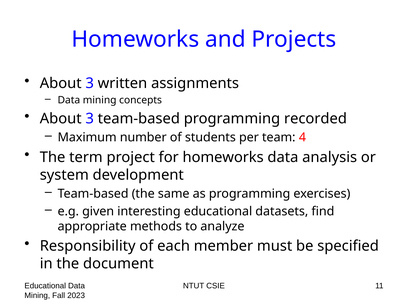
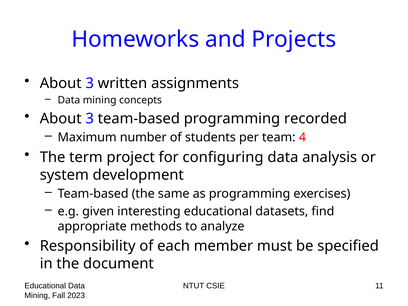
for homeworks: homeworks -> configuring
